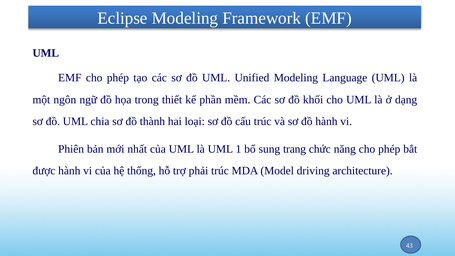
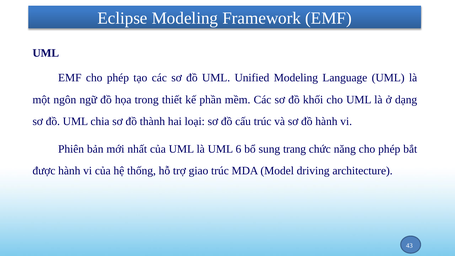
1: 1 -> 6
phải: phải -> giao
